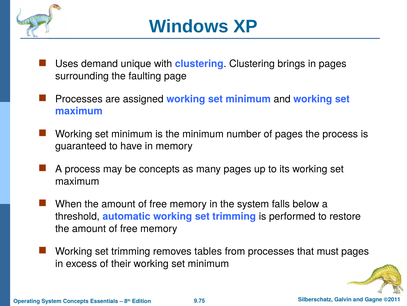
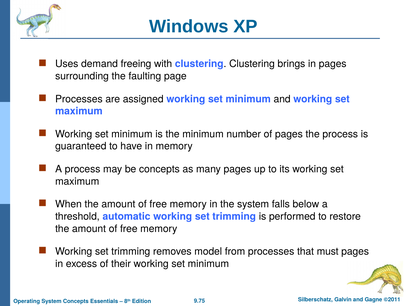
unique: unique -> freeing
tables: tables -> model
